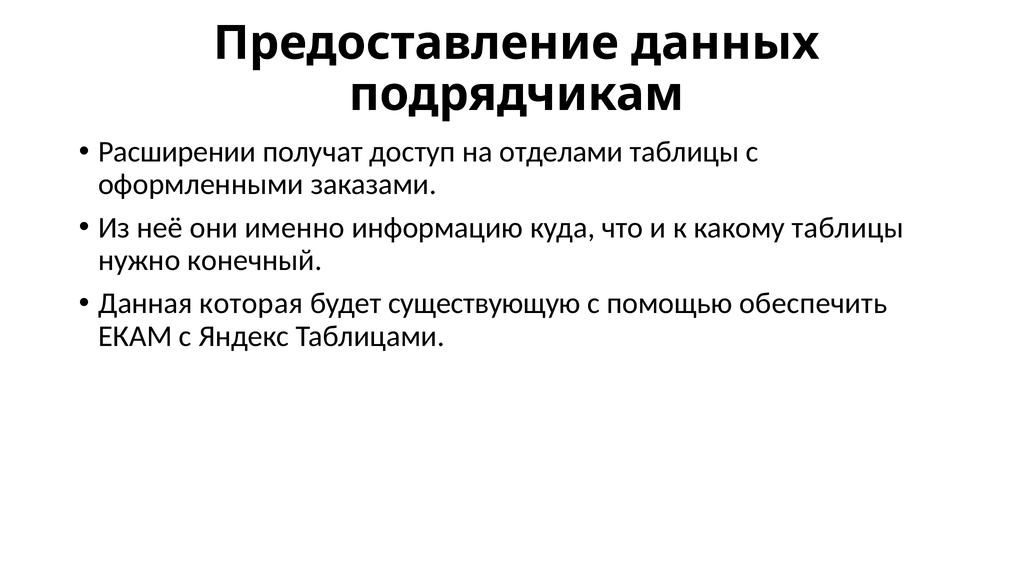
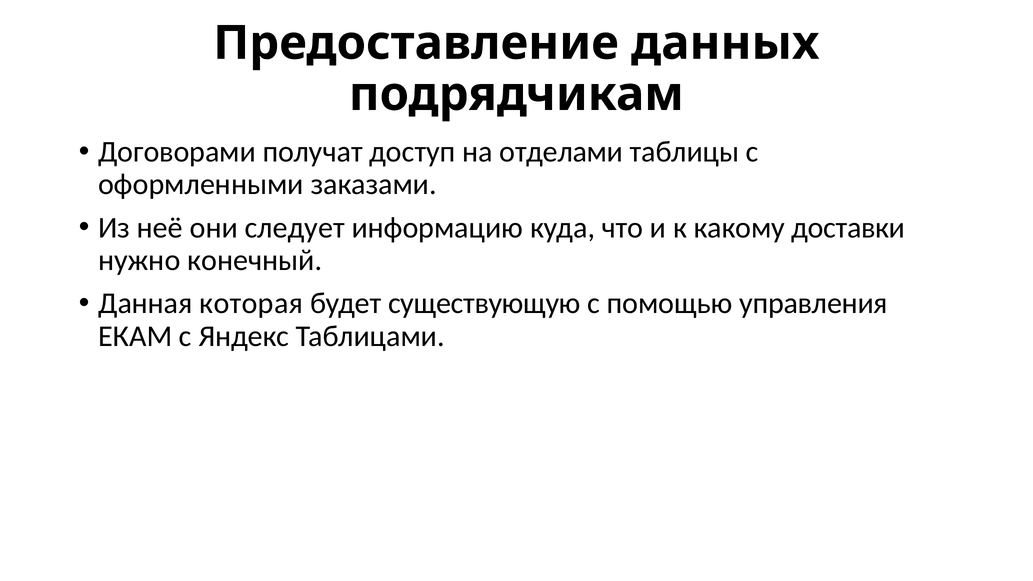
Расширении: Расширении -> Договорами
именно: именно -> следует
какому таблицы: таблицы -> доставки
обеспечить: обеспечить -> управления
